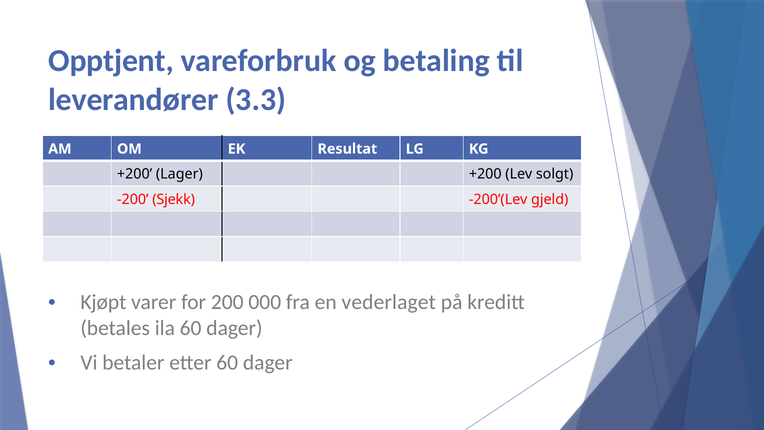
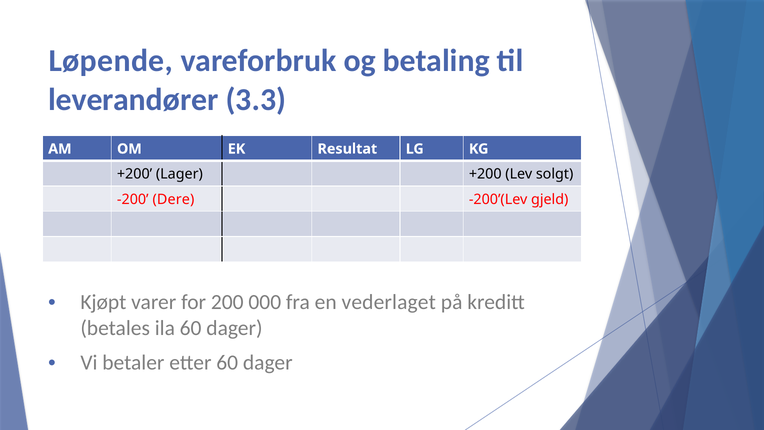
Opptjent: Opptjent -> Løpende
Sjekk: Sjekk -> Dere
